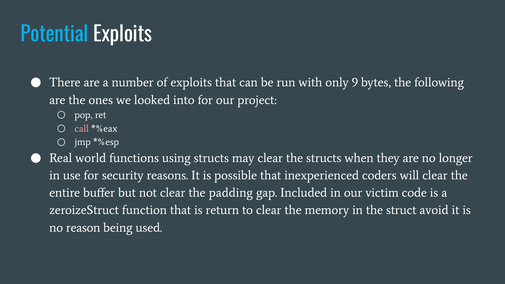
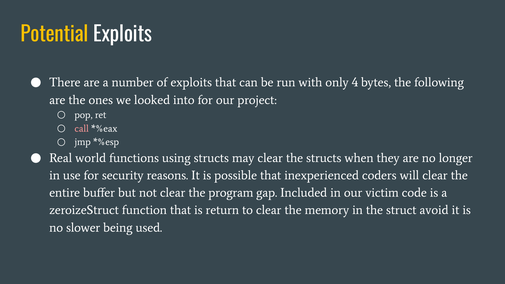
Potential colour: light blue -> yellow
9: 9 -> 4
padding: padding -> program
reason: reason -> slower
